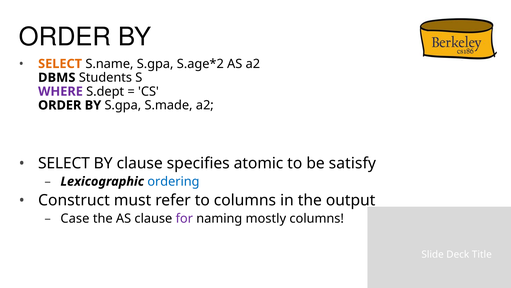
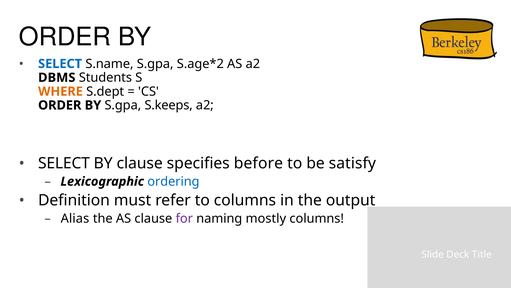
SELECT at (60, 64) colour: orange -> blue
WHERE colour: purple -> orange
S.made: S.made -> S.keeps
atomic: atomic -> before
Construct: Construct -> Definition
Case: Case -> Alias
